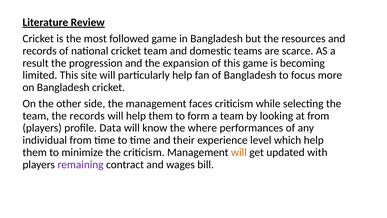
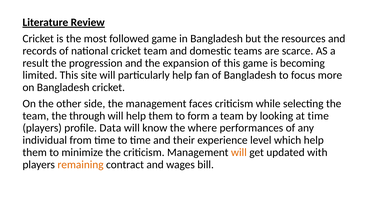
the records: records -> through
at from: from -> time
remaining colour: purple -> orange
